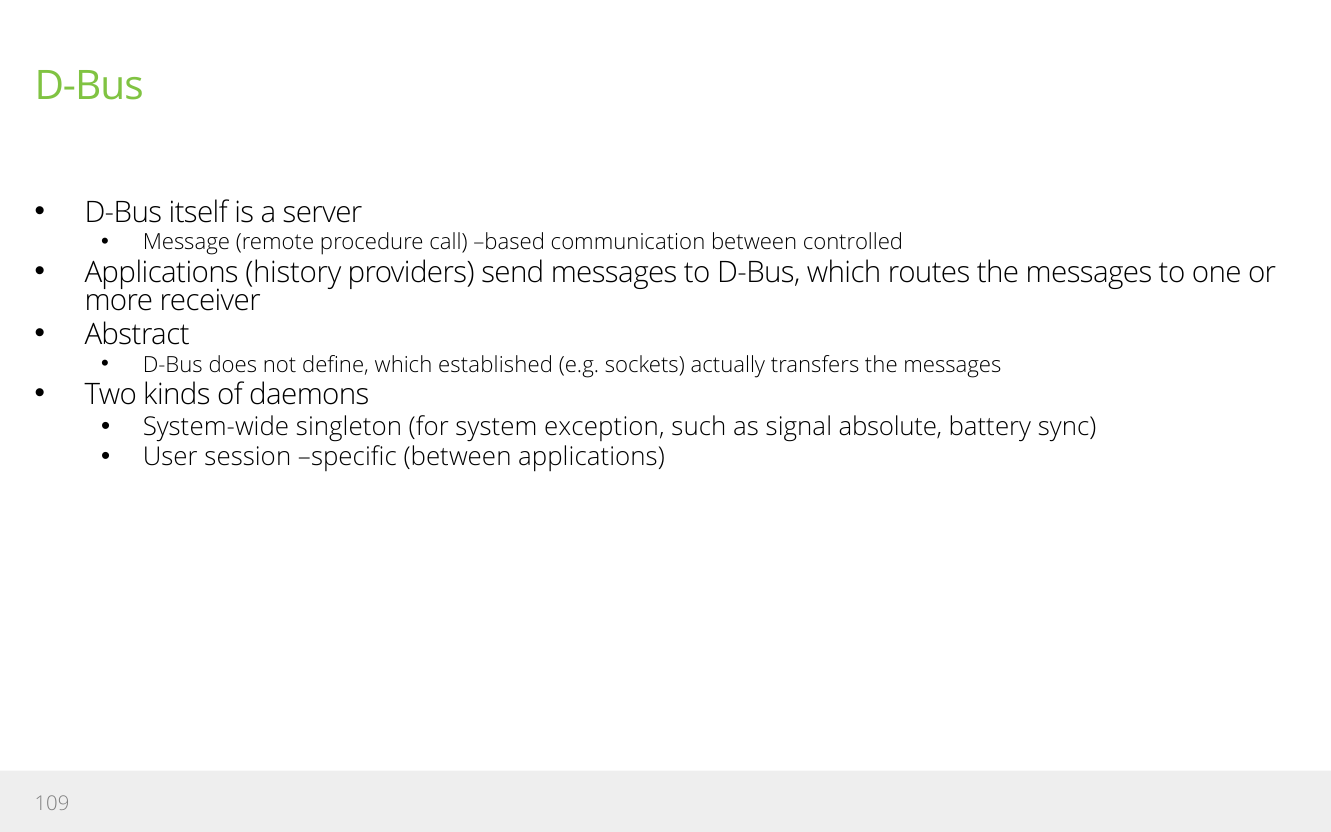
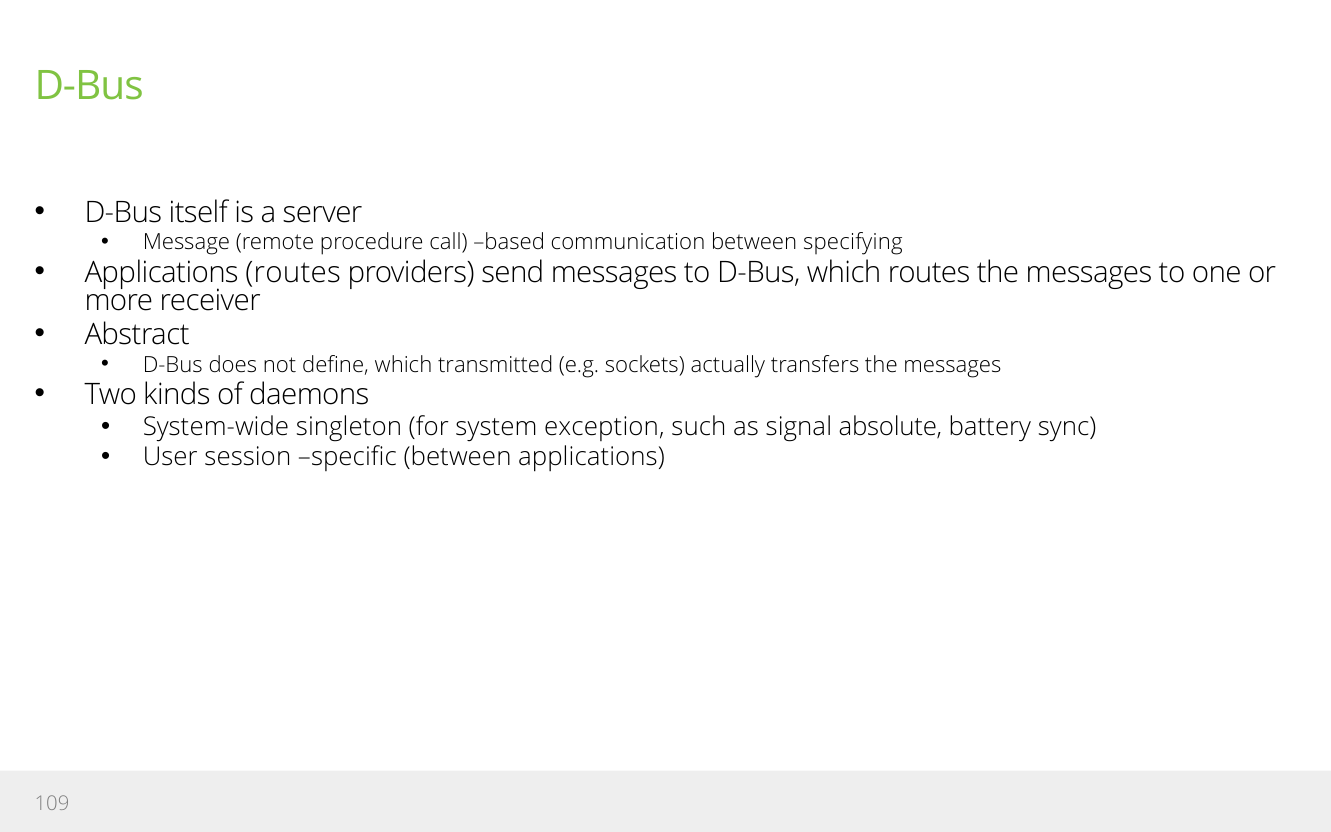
controlled: controlled -> specifying
Applications history: history -> routes
established: established -> transmitted
